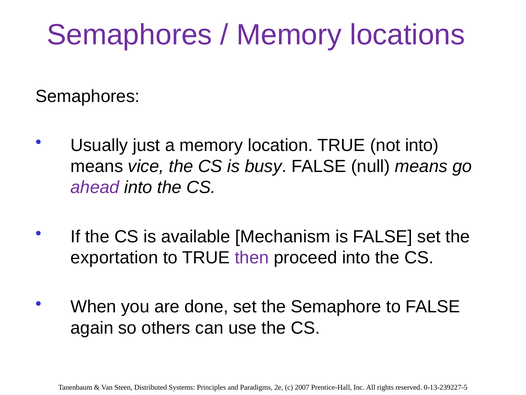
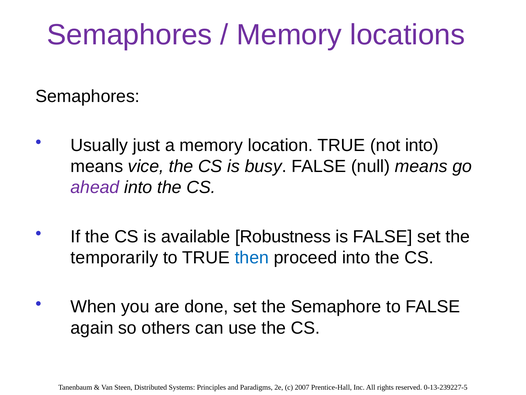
Mechanism: Mechanism -> Robustness
exportation: exportation -> temporarily
then colour: purple -> blue
